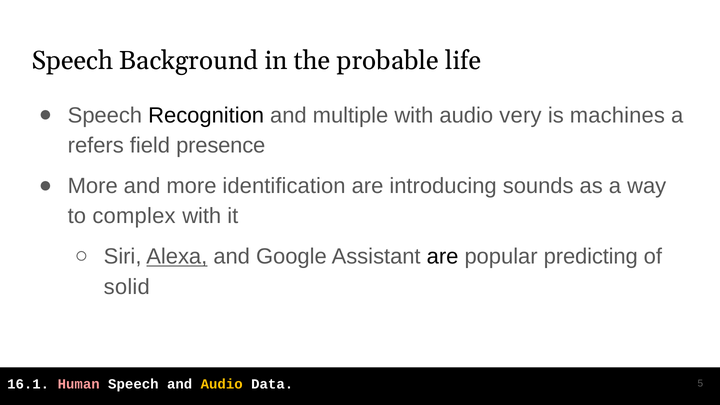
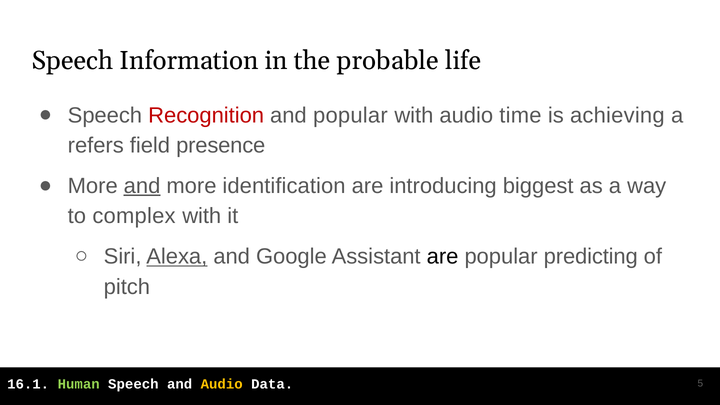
Background: Background -> Information
Recognition colour: black -> red
and multiple: multiple -> popular
very: very -> time
machines: machines -> achieving
and at (142, 186) underline: none -> present
sounds: sounds -> biggest
solid: solid -> pitch
Human colour: pink -> light green
